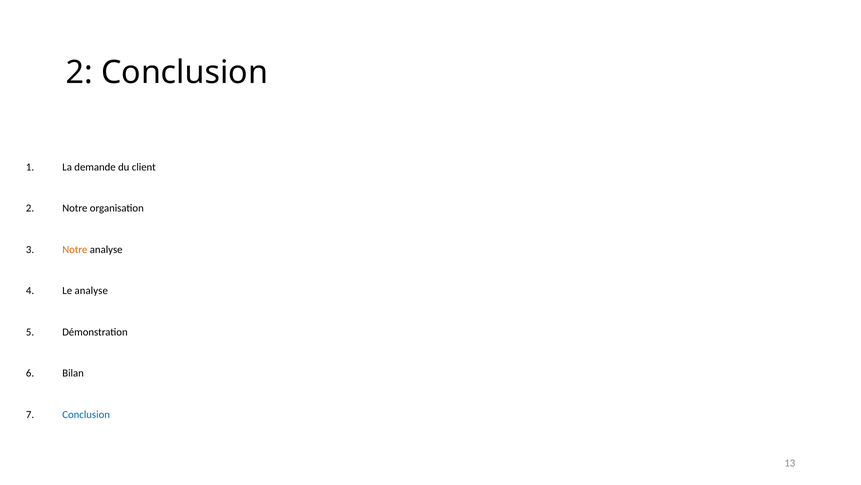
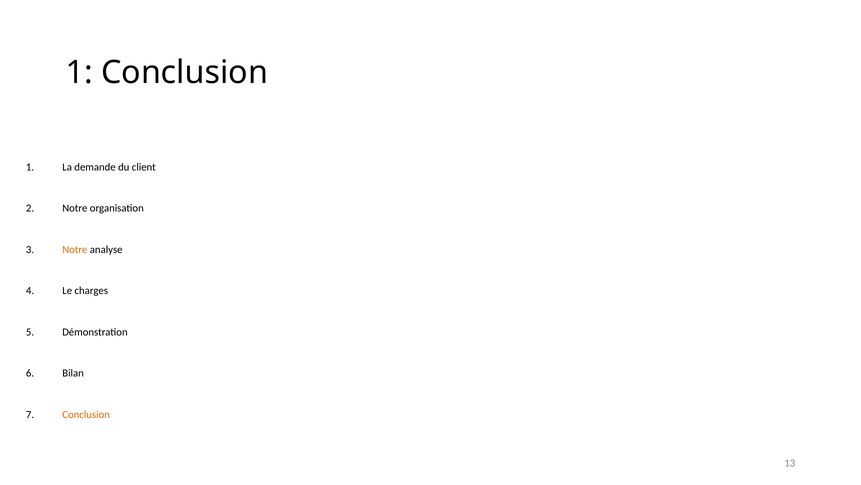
2 at (79, 72): 2 -> 1
Le analyse: analyse -> charges
Conclusion at (86, 414) colour: blue -> orange
